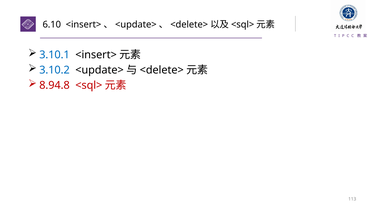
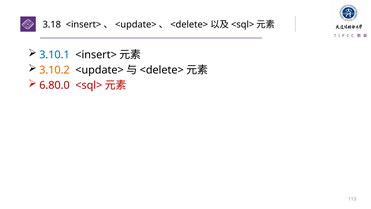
6.10: 6.10 -> 3.18
3.10.2 colour: blue -> orange
8.94.8: 8.94.8 -> 6.80.0
